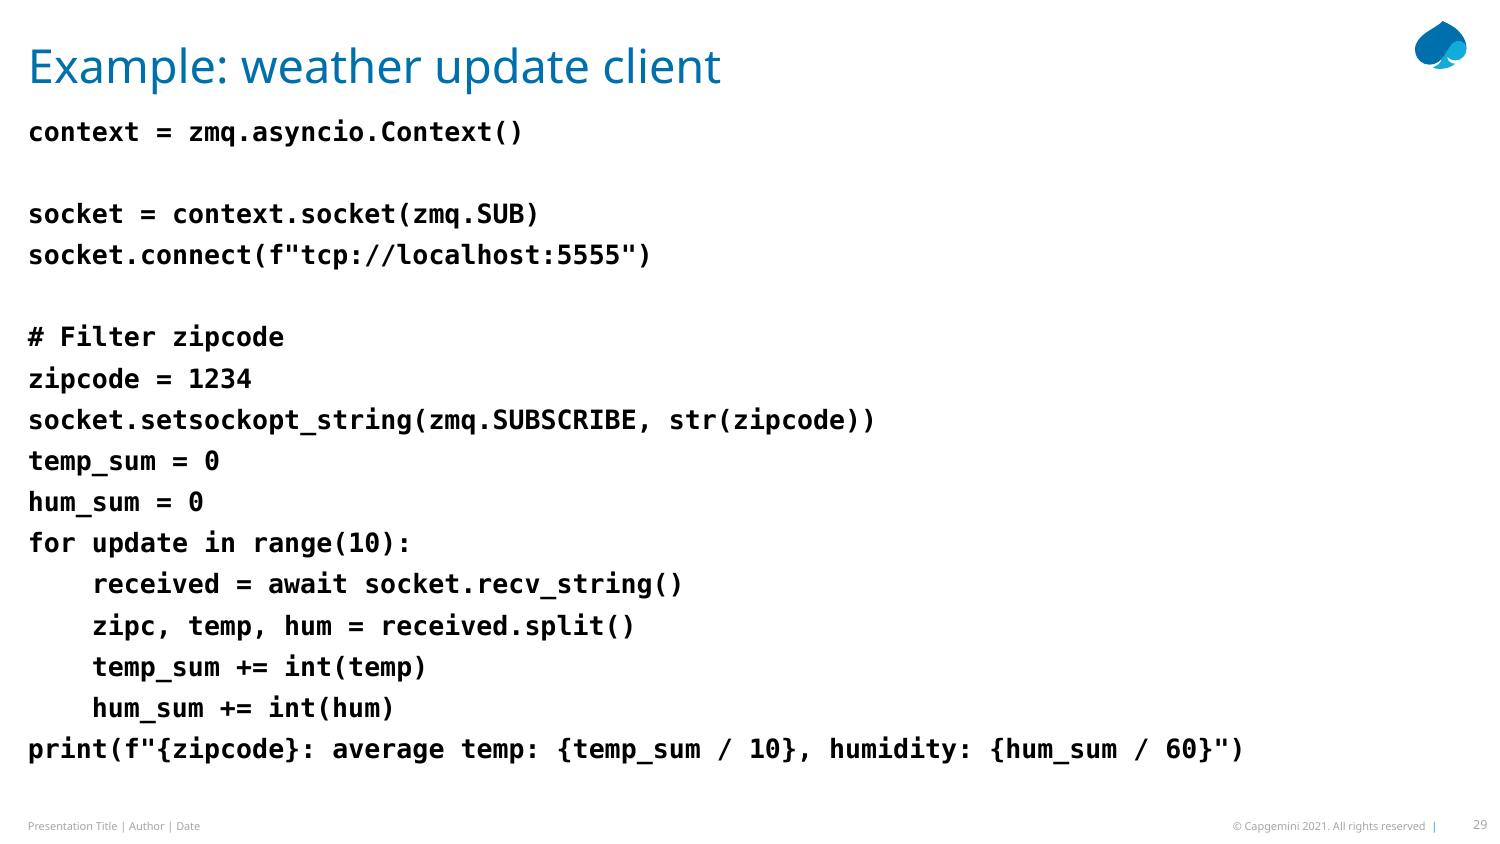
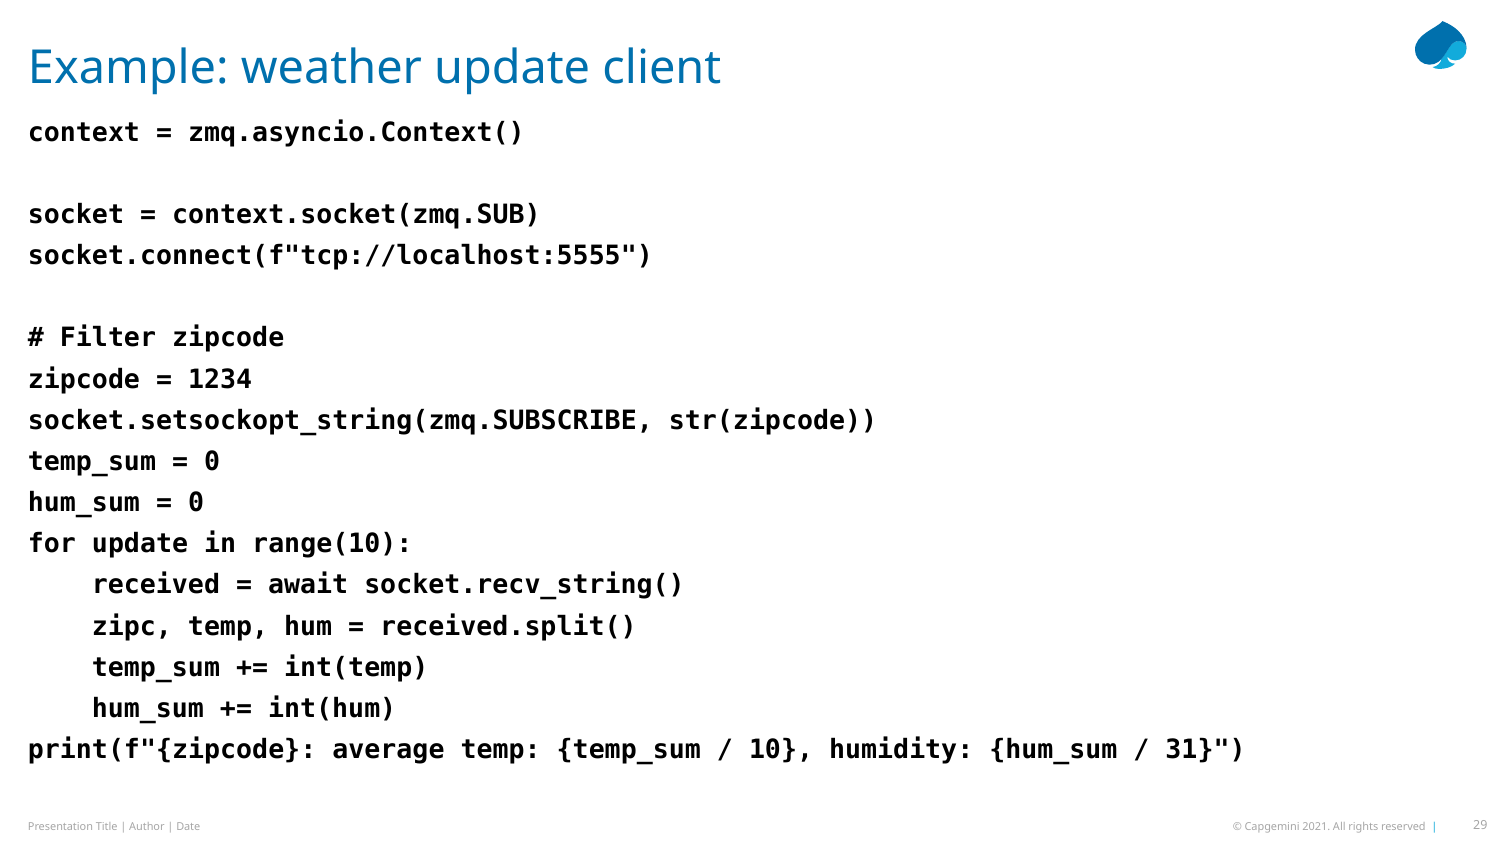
60: 60 -> 31
